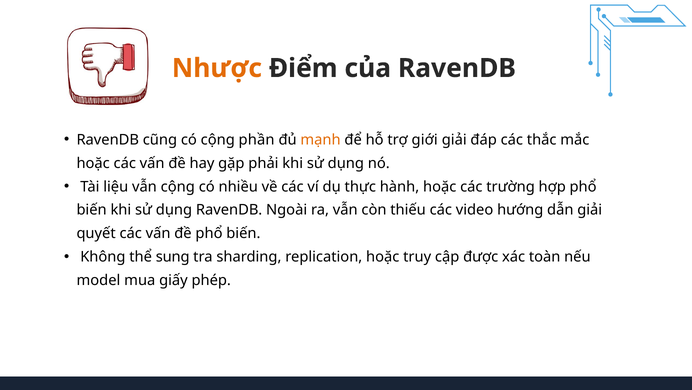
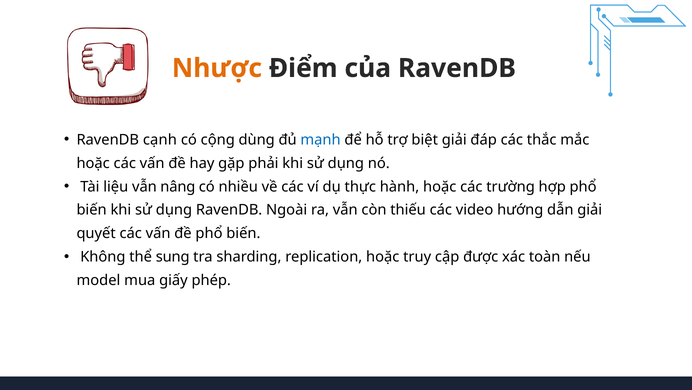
cũng: cũng -> cạnh
phần: phần -> dùng
mạnh colour: orange -> blue
giới: giới -> biệt
vẫn cộng: cộng -> nâng
